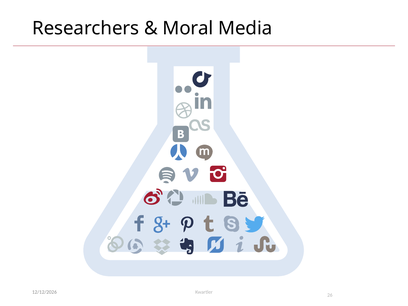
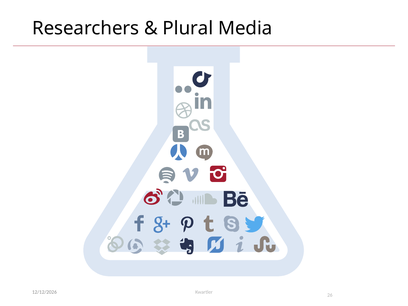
Moral: Moral -> Plural
